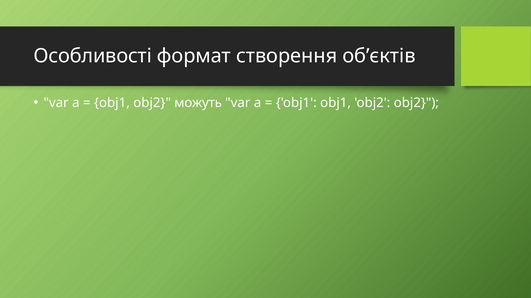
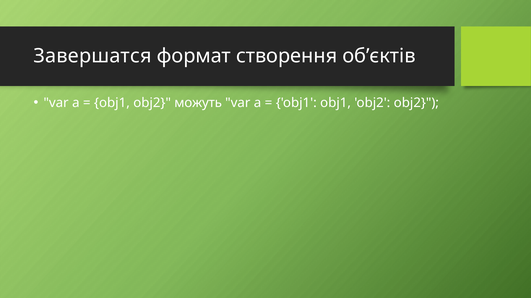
Особливості: Особливості -> Завершатся
